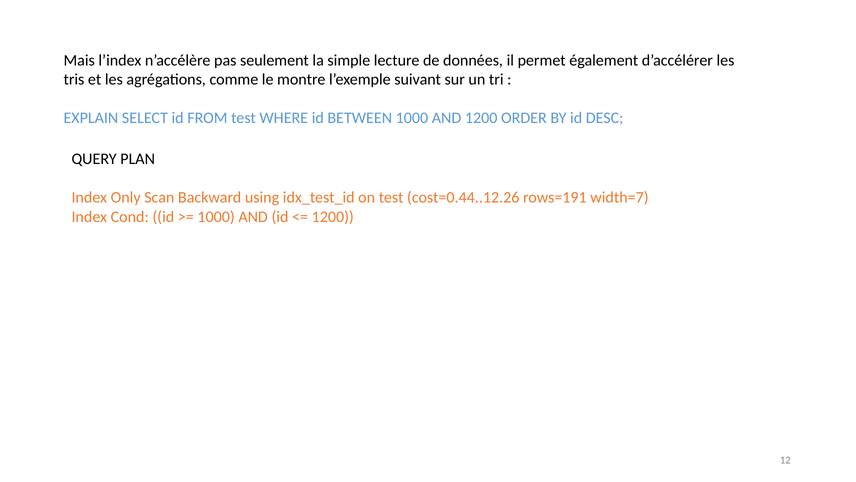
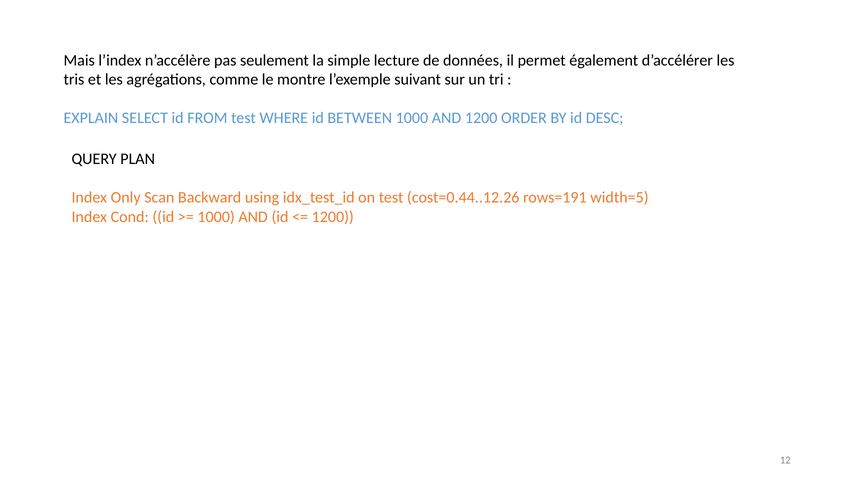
width=7: width=7 -> width=5
